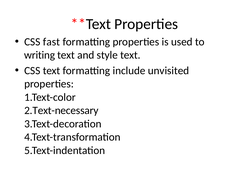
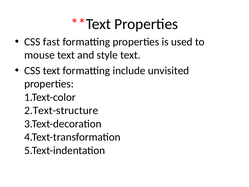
writing: writing -> mouse
2.Text-necessary: 2.Text-necessary -> 2.Text-structure
